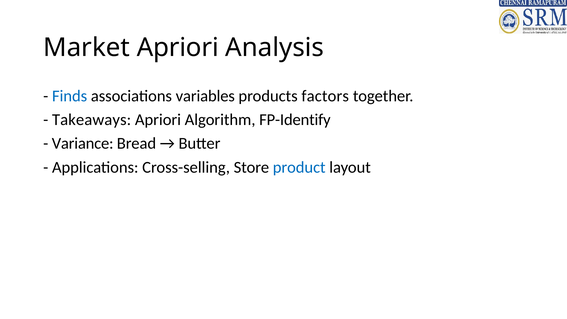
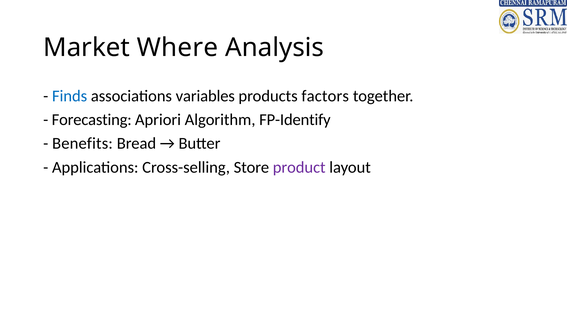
Market Apriori: Apriori -> Where
Takeaways: Takeaways -> Forecasting
Variance: Variance -> Benefits
product colour: blue -> purple
